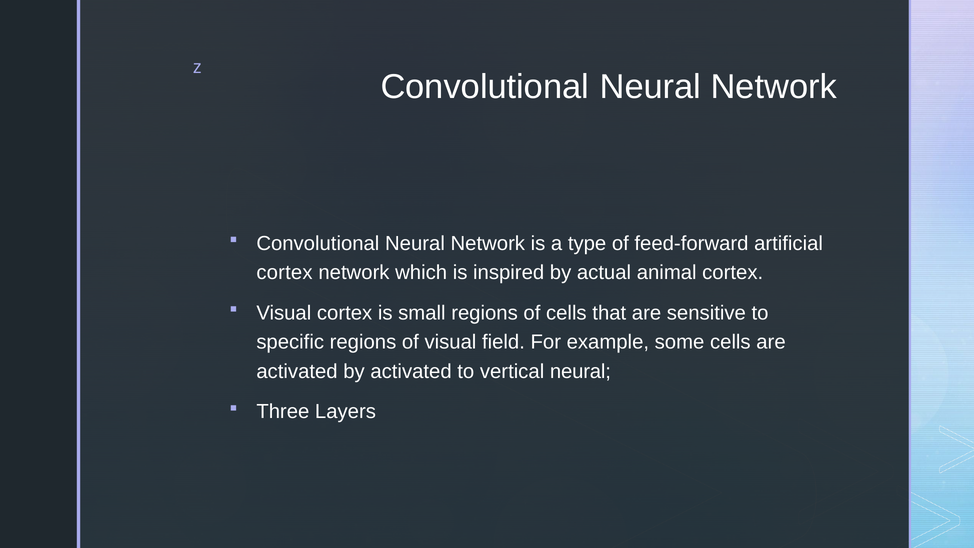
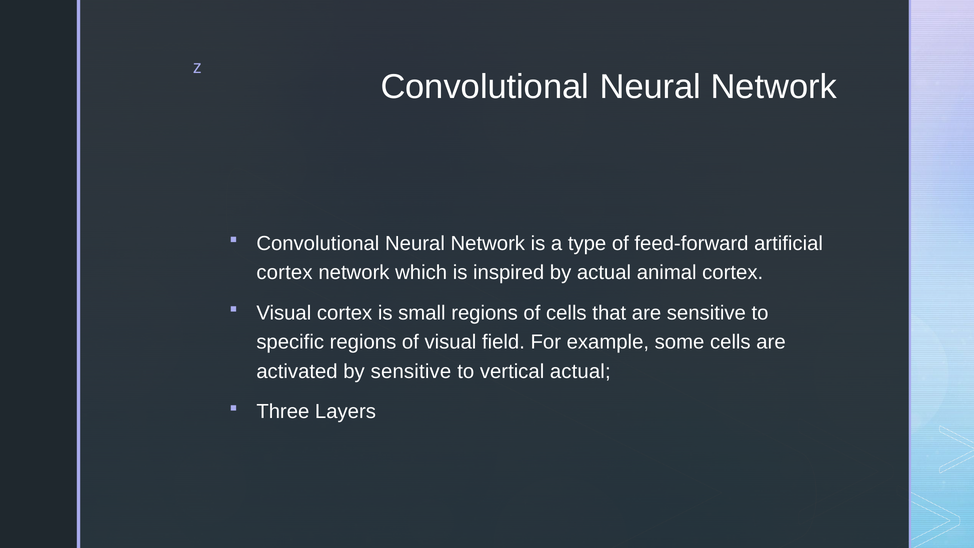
by activated: activated -> sensitive
vertical neural: neural -> actual
